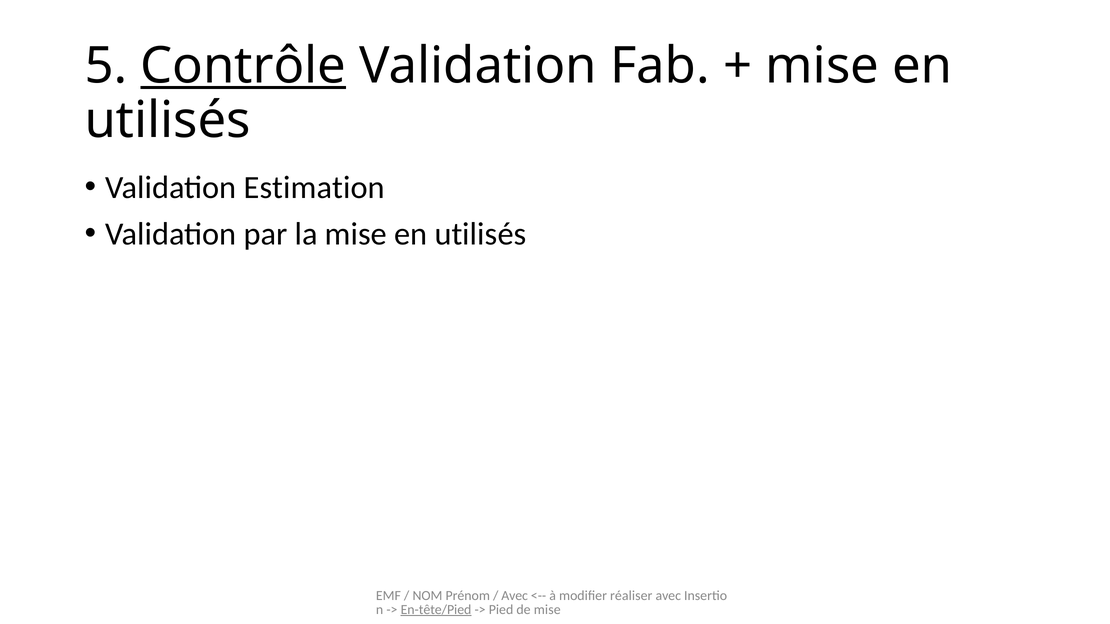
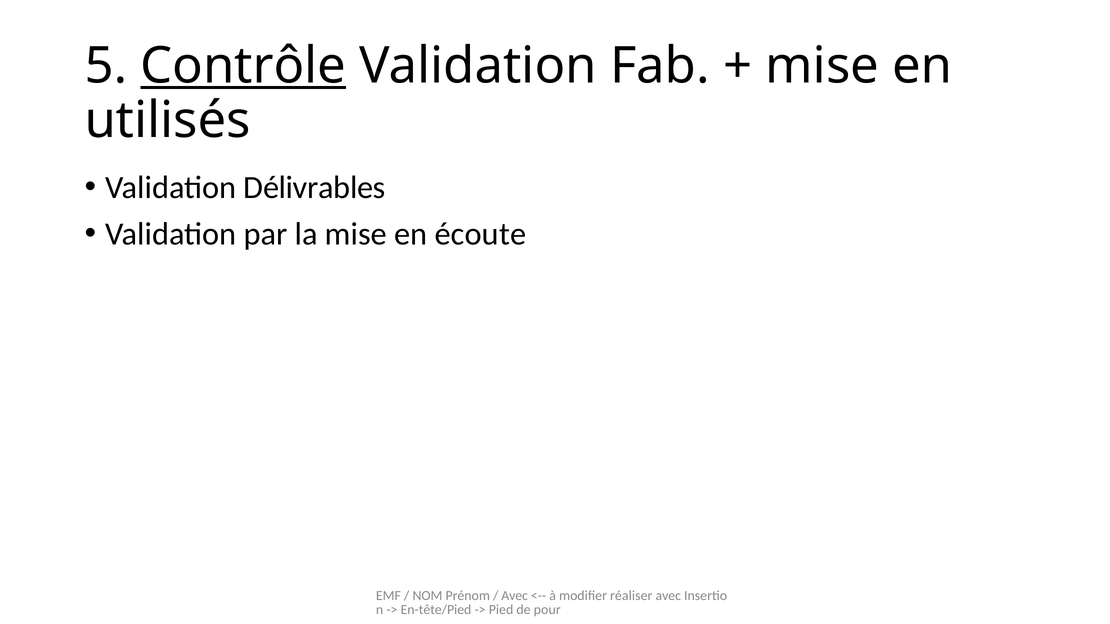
Estimation: Estimation -> Délivrables
la mise en utilisés: utilisés -> écoute
En-tête/Pied underline: present -> none
de mise: mise -> pour
